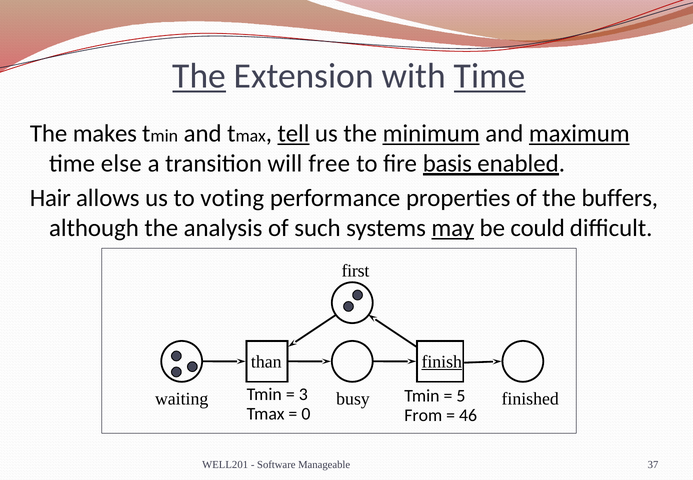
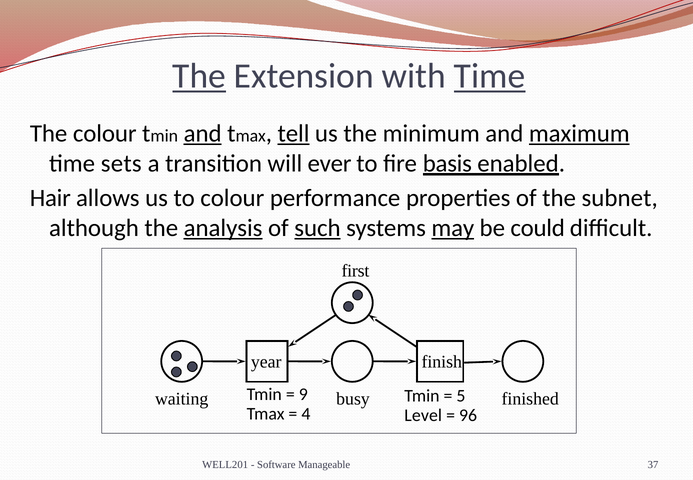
The makes: makes -> colour
and at (203, 133) underline: none -> present
minimum underline: present -> none
else: else -> sets
free: free -> ever
to voting: voting -> colour
buffers: buffers -> subnet
analysis underline: none -> present
such underline: none -> present
than: than -> year
finish underline: present -> none
3: 3 -> 9
0: 0 -> 4
From: From -> Level
46: 46 -> 96
